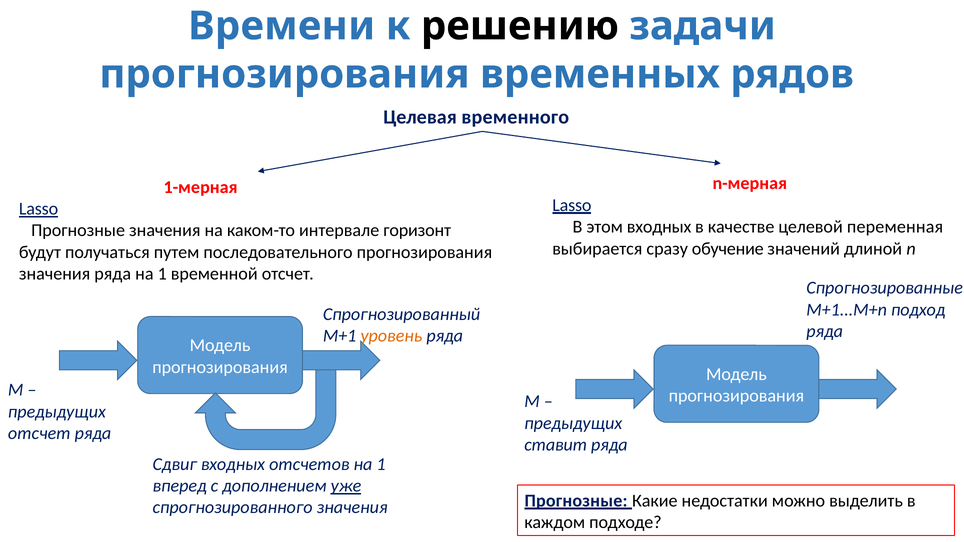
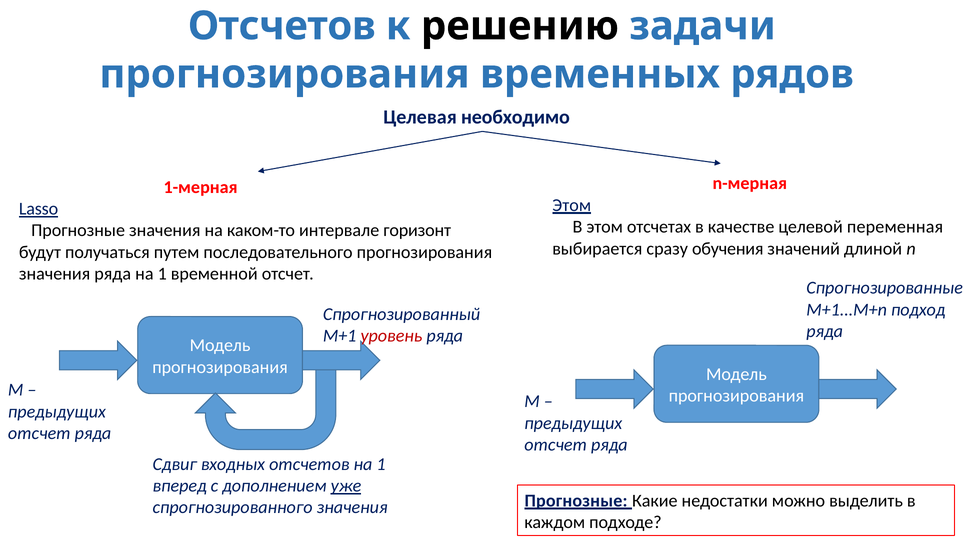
Времени at (282, 26): Времени -> Отсчетов
временного: временного -> необходимо
Lasso at (572, 205): Lasso -> Этом
этом входных: входных -> отсчетах
обучение: обучение -> обучения
уровень colour: orange -> red
ставит at (556, 445): ставит -> отсчет
